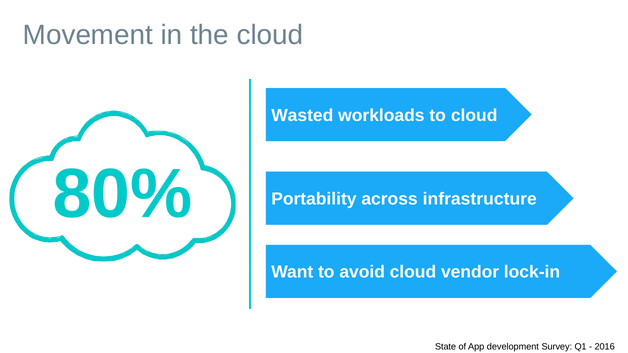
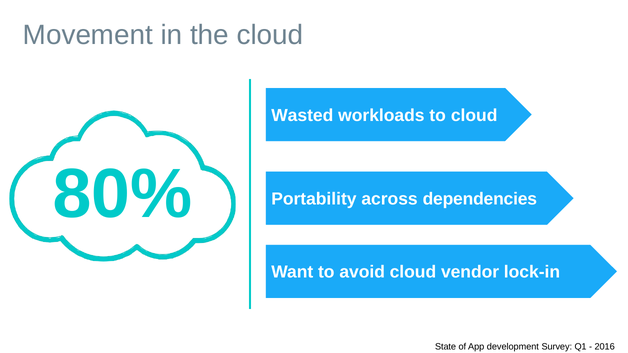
infrastructure: infrastructure -> dependencies
